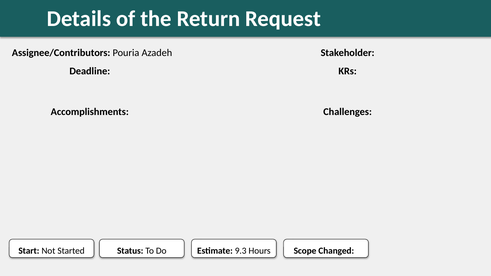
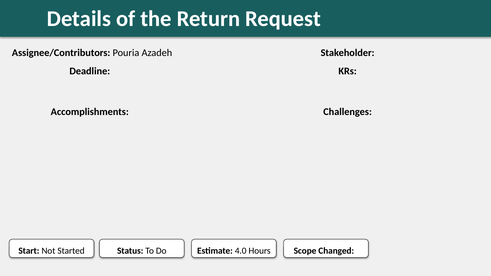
9.3: 9.3 -> 4.0
